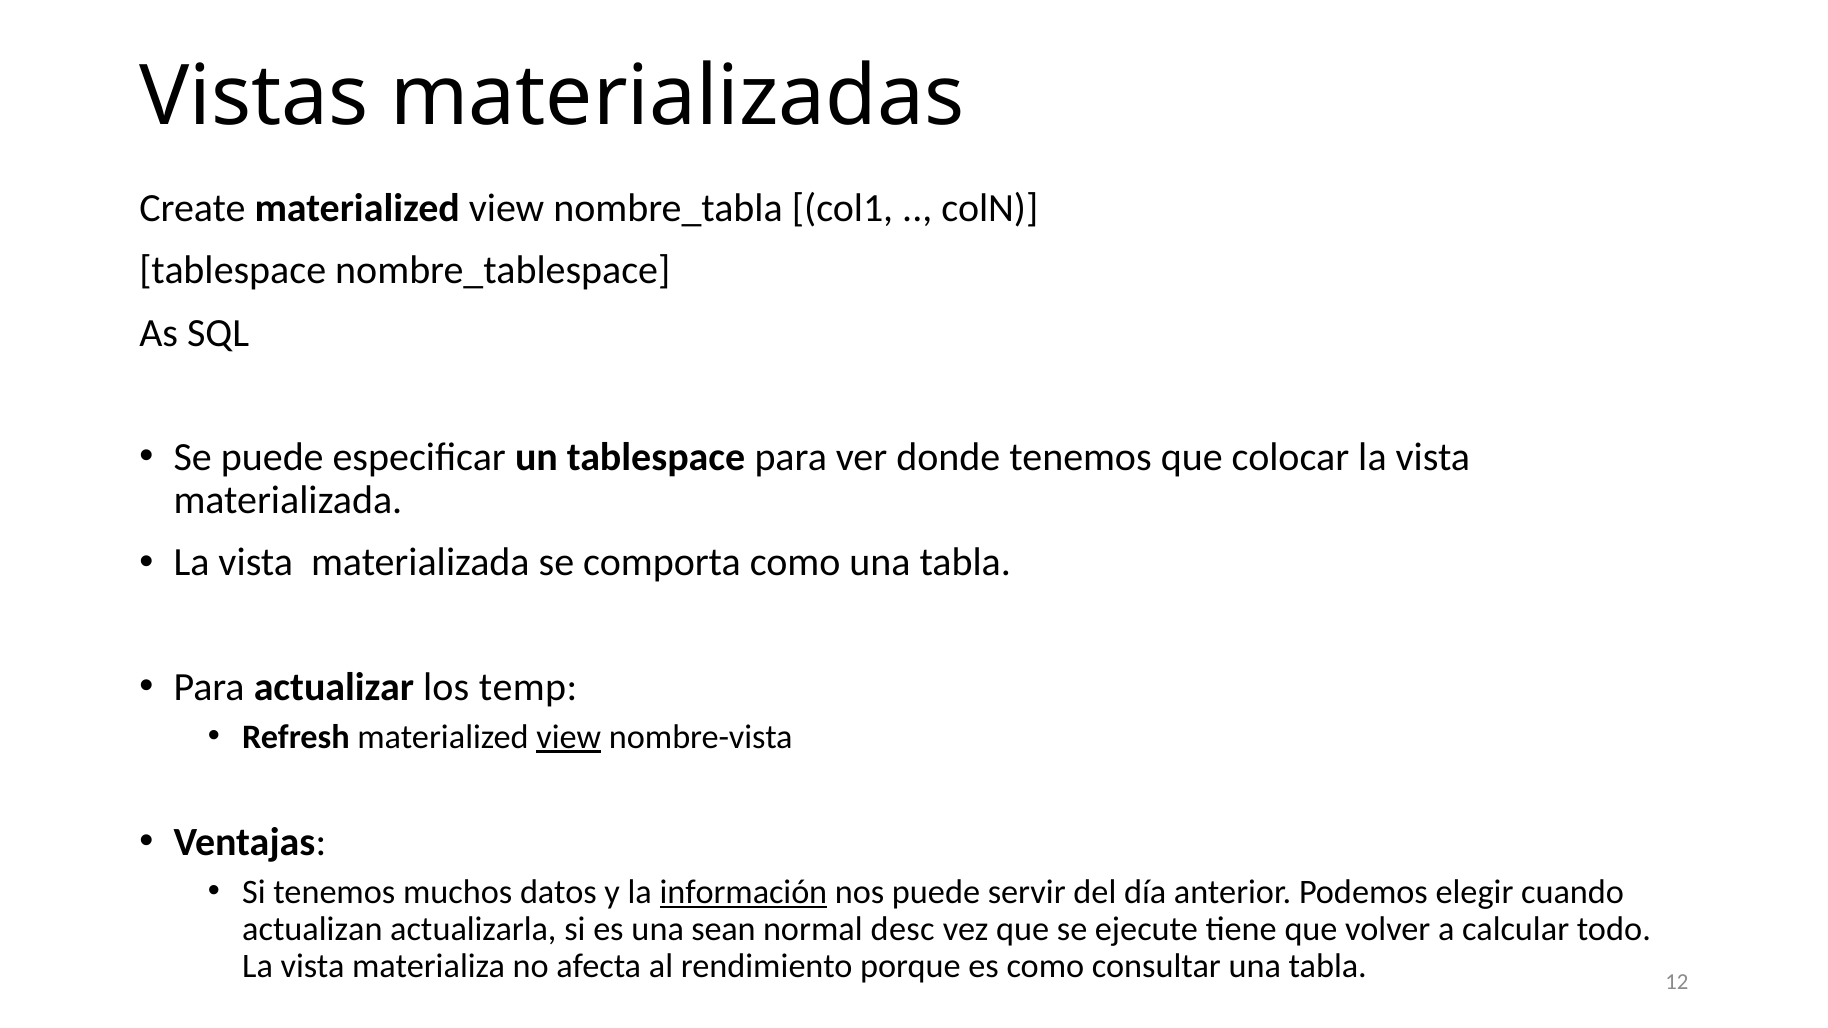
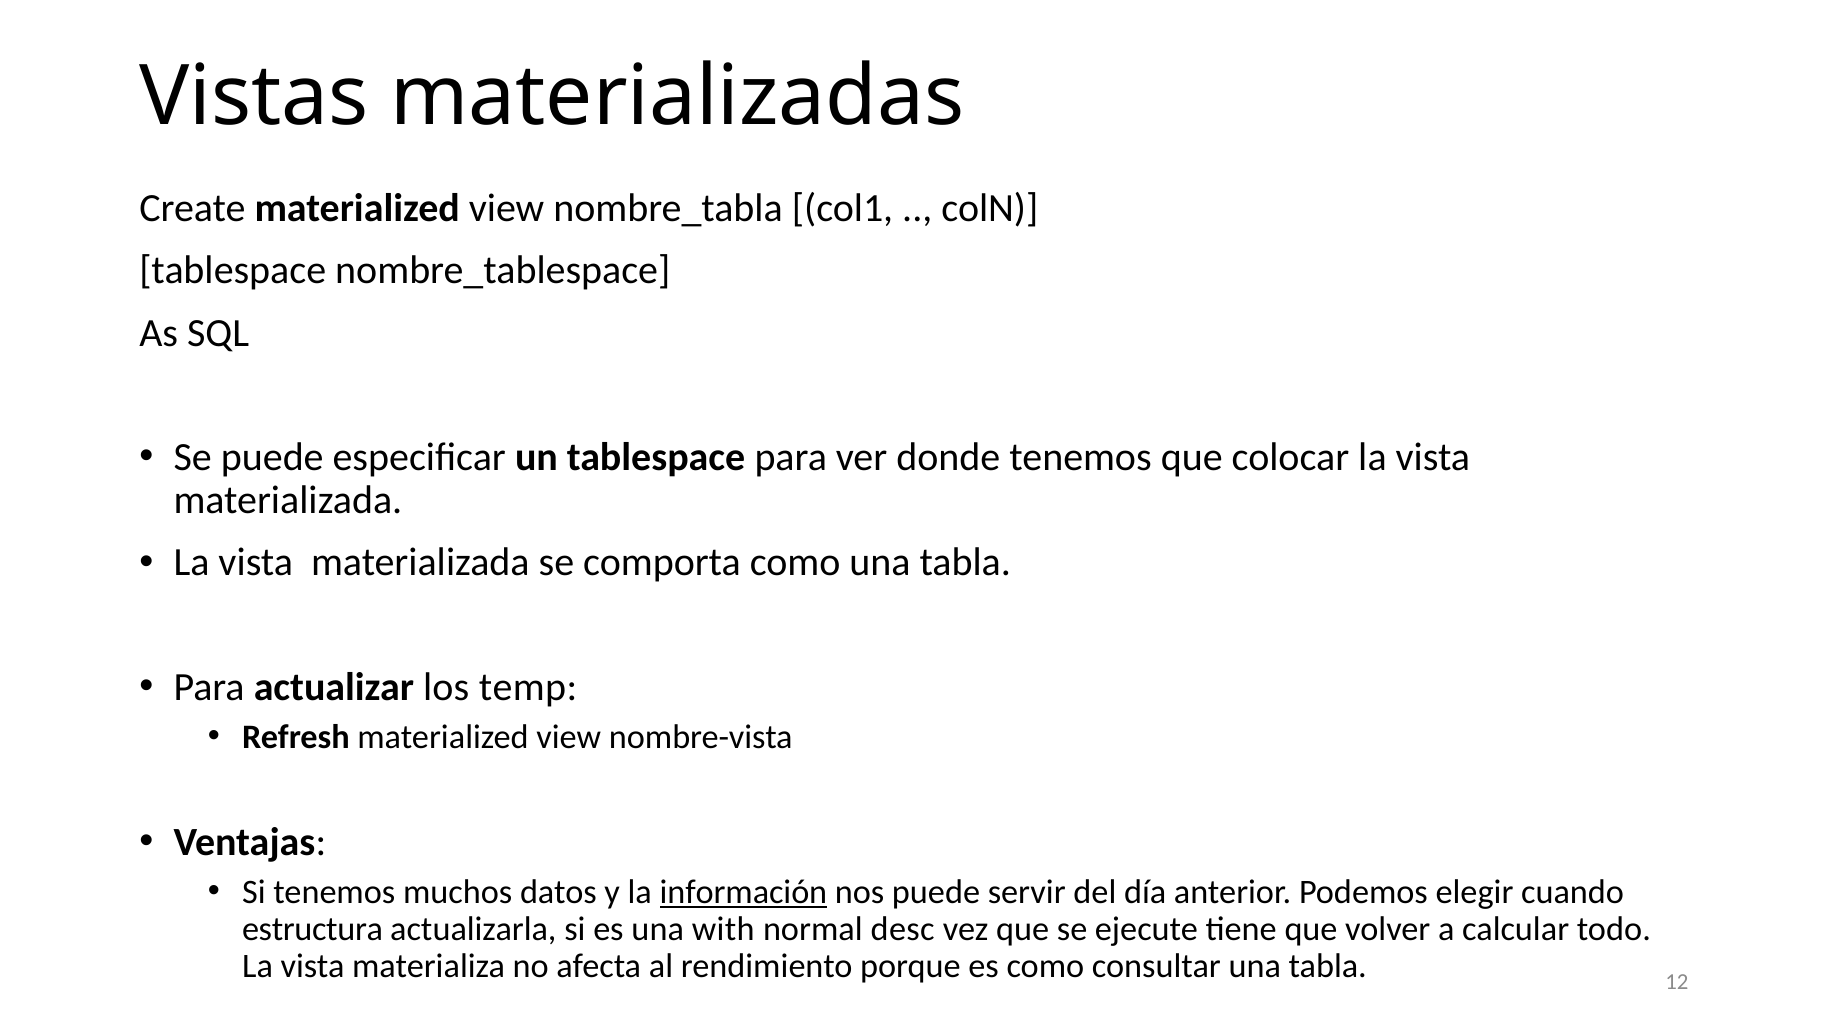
view at (569, 737) underline: present -> none
actualizan: actualizan -> estructura
sean: sean -> with
